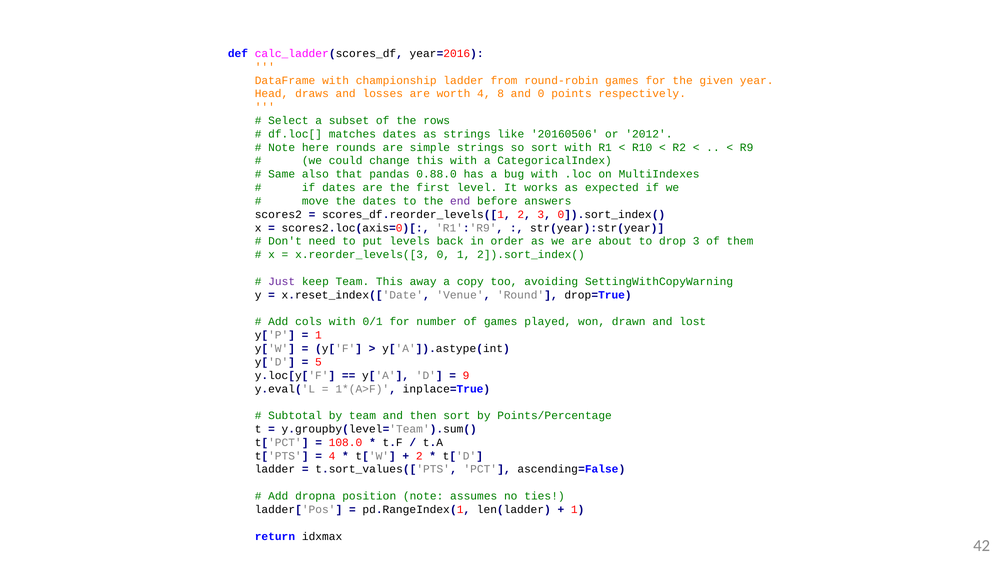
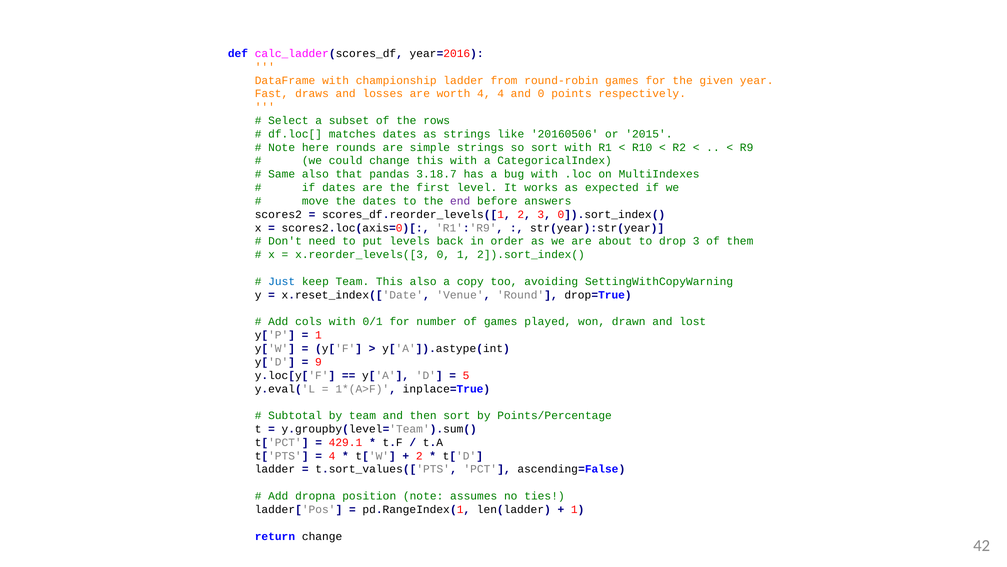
Head: Head -> Fast
4 8: 8 -> 4
2012: 2012 -> 2015
0.88.0: 0.88.0 -> 3.18.7
Just colour: purple -> blue
This away: away -> also
5: 5 -> 9
9: 9 -> 5
108.0: 108.0 -> 429.1
return idxmax: idxmax -> change
